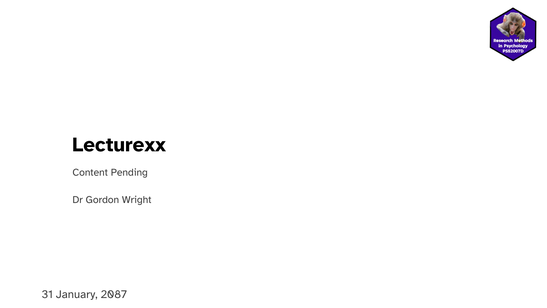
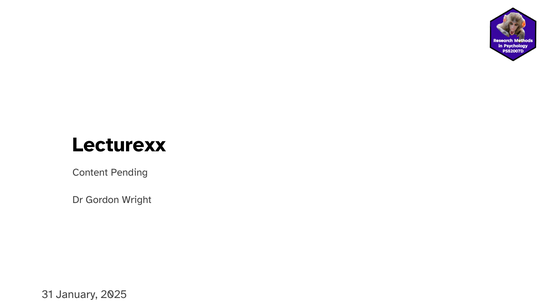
2087: 2087 -> 2025
